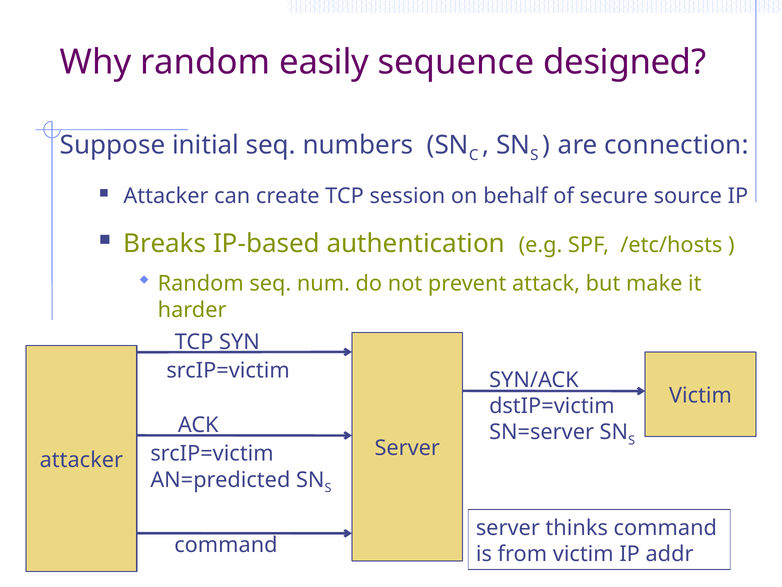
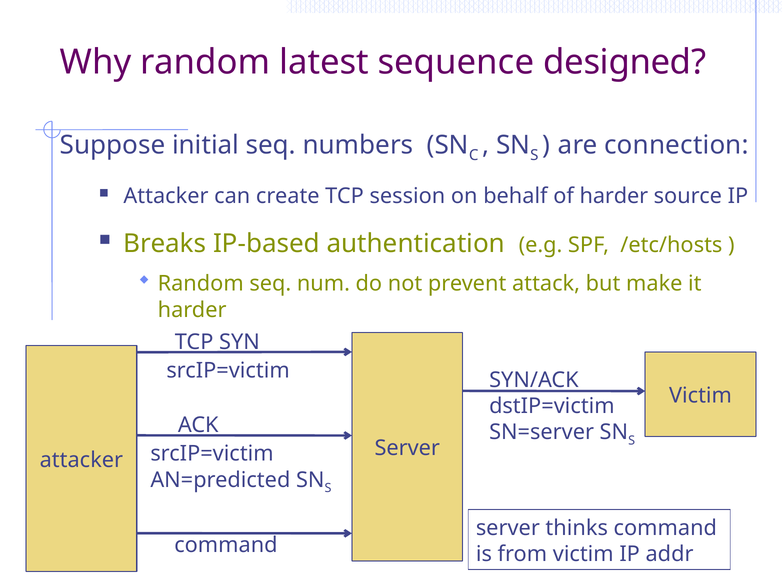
easily: easily -> latest
of secure: secure -> harder
